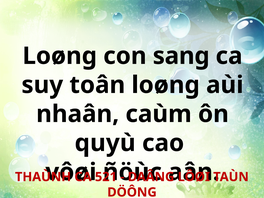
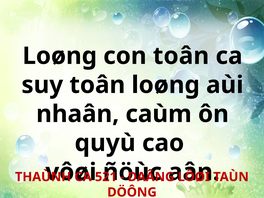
con sang: sang -> toân
